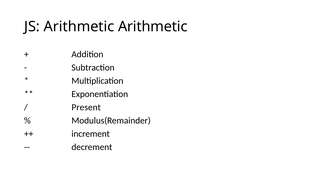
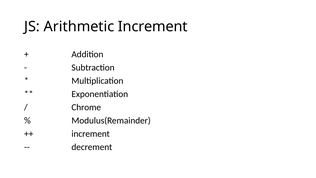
Arithmetic Arithmetic: Arithmetic -> Increment
Present: Present -> Chrome
